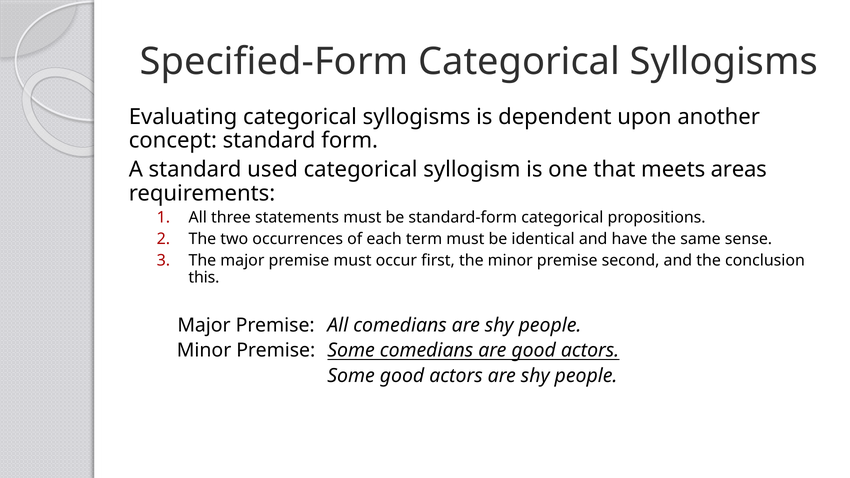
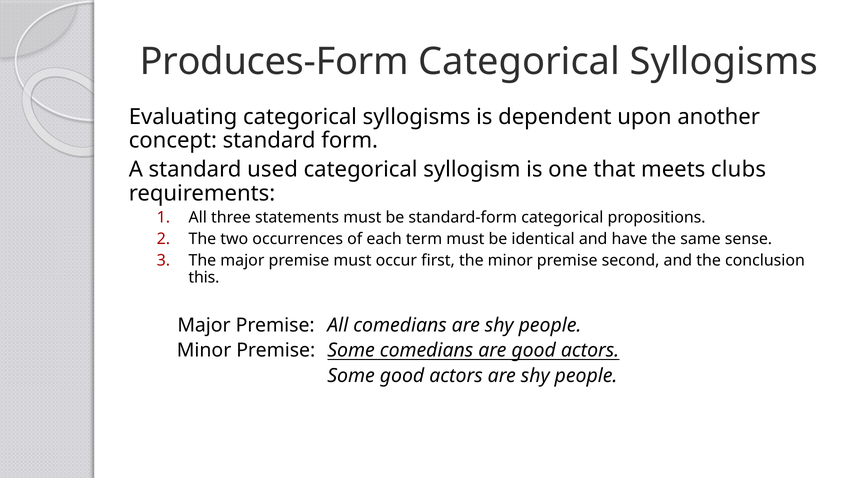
Specified-Form: Specified-Form -> Produces-Form
areas: areas -> clubs
